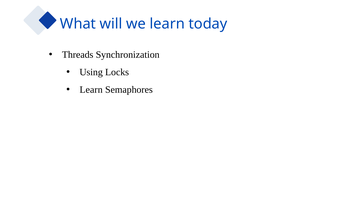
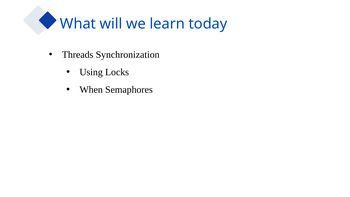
Learn at (91, 90): Learn -> When
